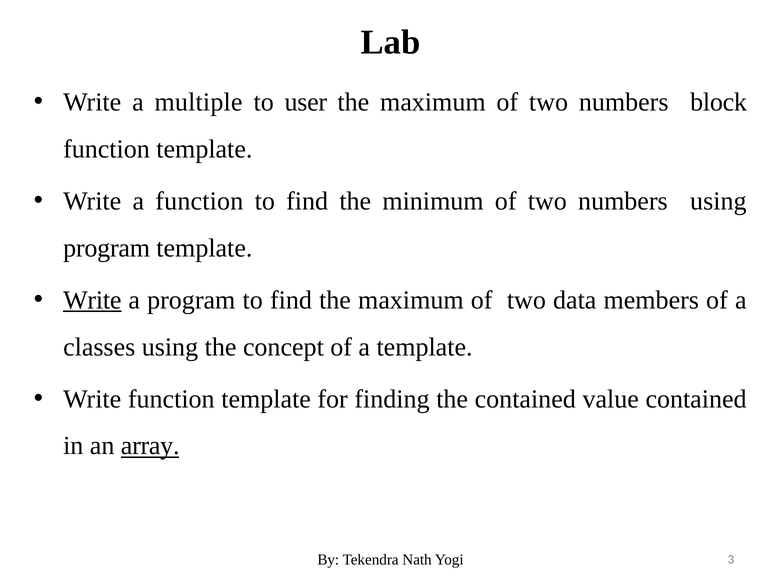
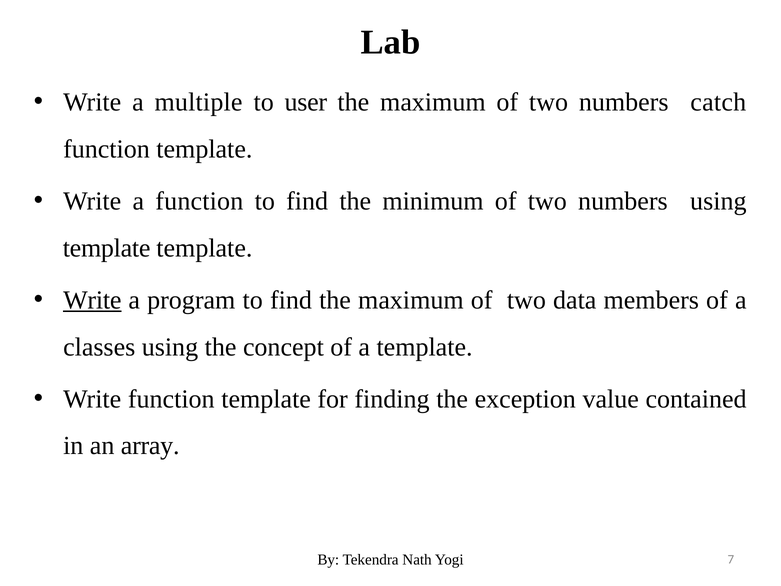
block: block -> catch
program at (107, 248): program -> template
the contained: contained -> exception
array underline: present -> none
3: 3 -> 7
